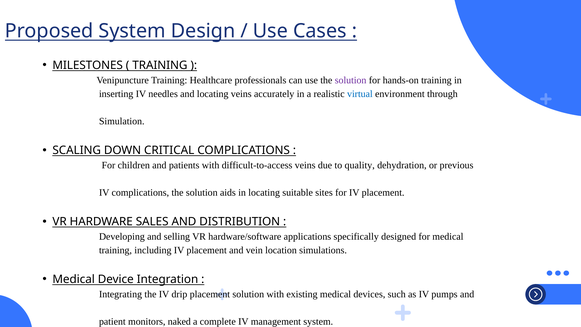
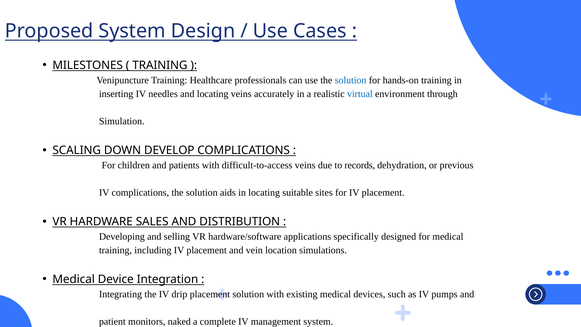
solution at (351, 80) colour: purple -> blue
CRITICAL: CRITICAL -> DEVELOP
quality: quality -> records
